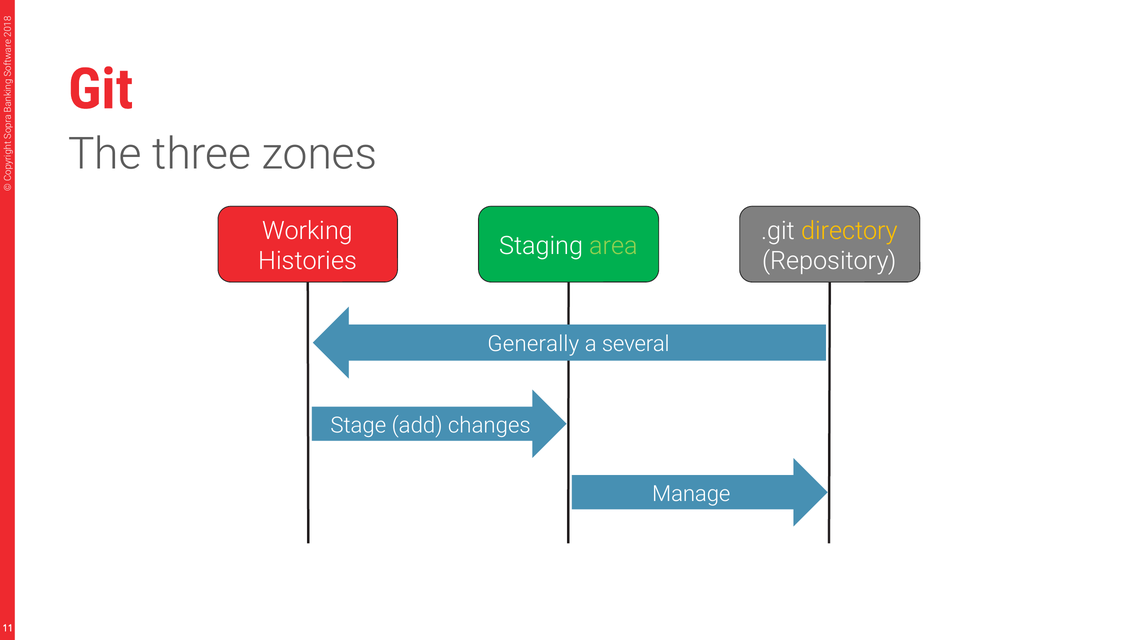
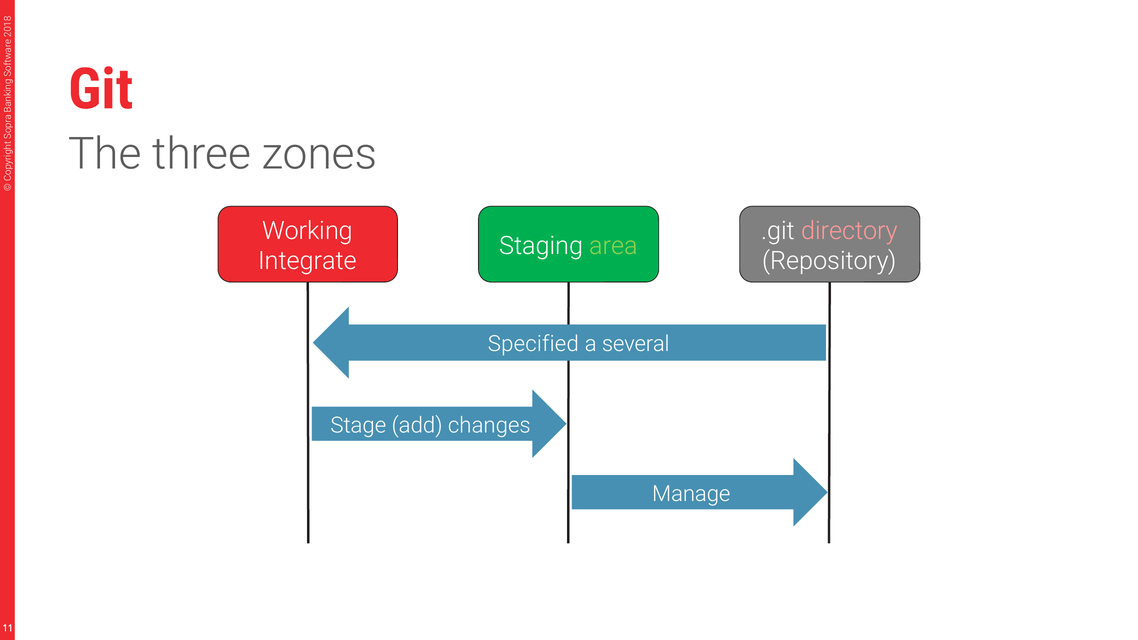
directory colour: yellow -> pink
Histories: Histories -> Integrate
Generally: Generally -> Specified
